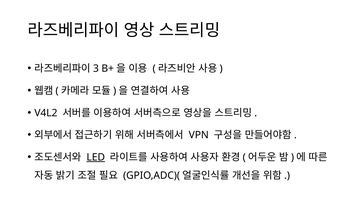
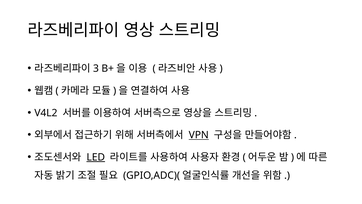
VPN underline: none -> present
